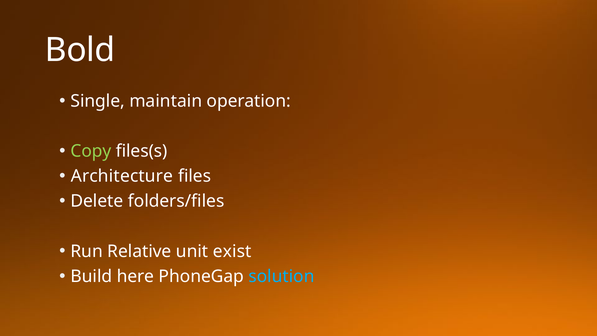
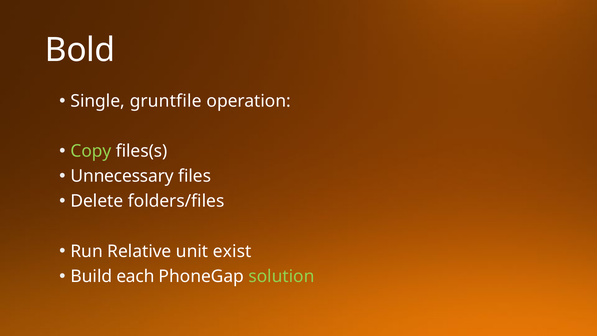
maintain: maintain -> gruntfile
Architecture: Architecture -> Unnecessary
here: here -> each
solution colour: light blue -> light green
